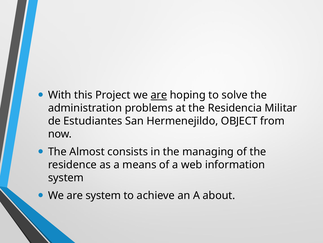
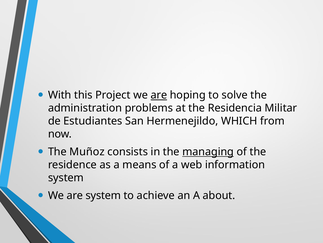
OBJECT: OBJECT -> WHICH
Almost: Almost -> Muñoz
managing underline: none -> present
